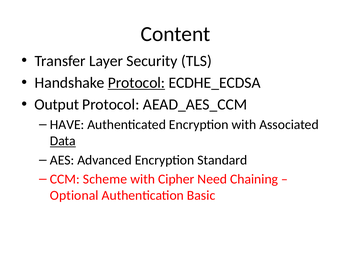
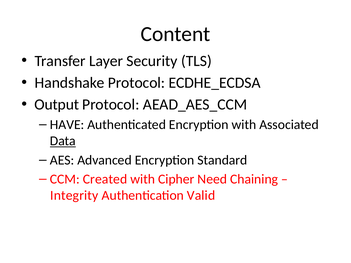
Protocol at (136, 83) underline: present -> none
Scheme: Scheme -> Created
Optional: Optional -> Integrity
Basic: Basic -> Valid
